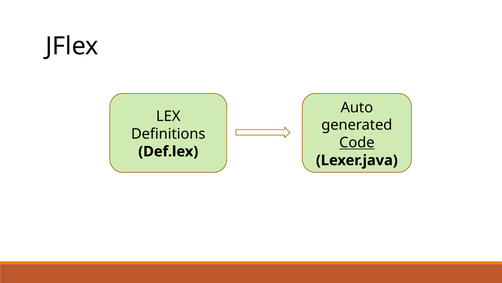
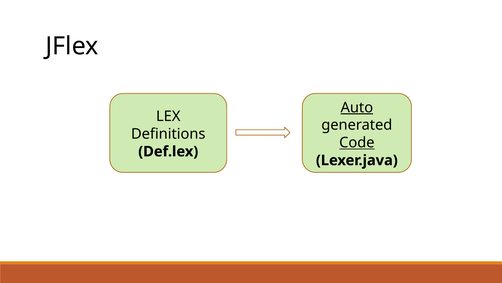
Auto underline: none -> present
